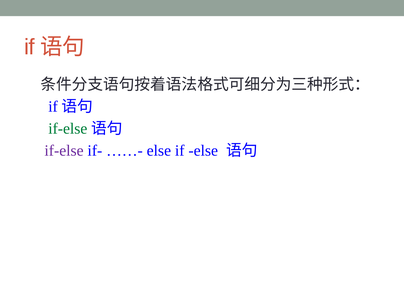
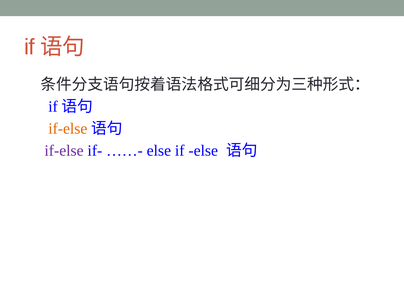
if-else at (68, 129) colour: green -> orange
